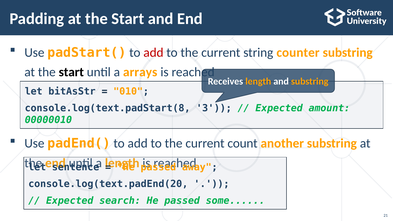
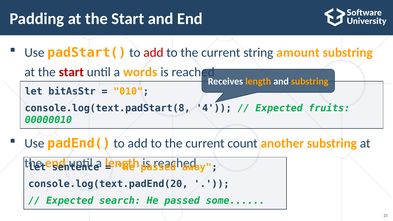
counter: counter -> amount
start at (71, 72) colour: black -> red
arrays: arrays -> words
3: 3 -> 4
amount: amount -> fruits
